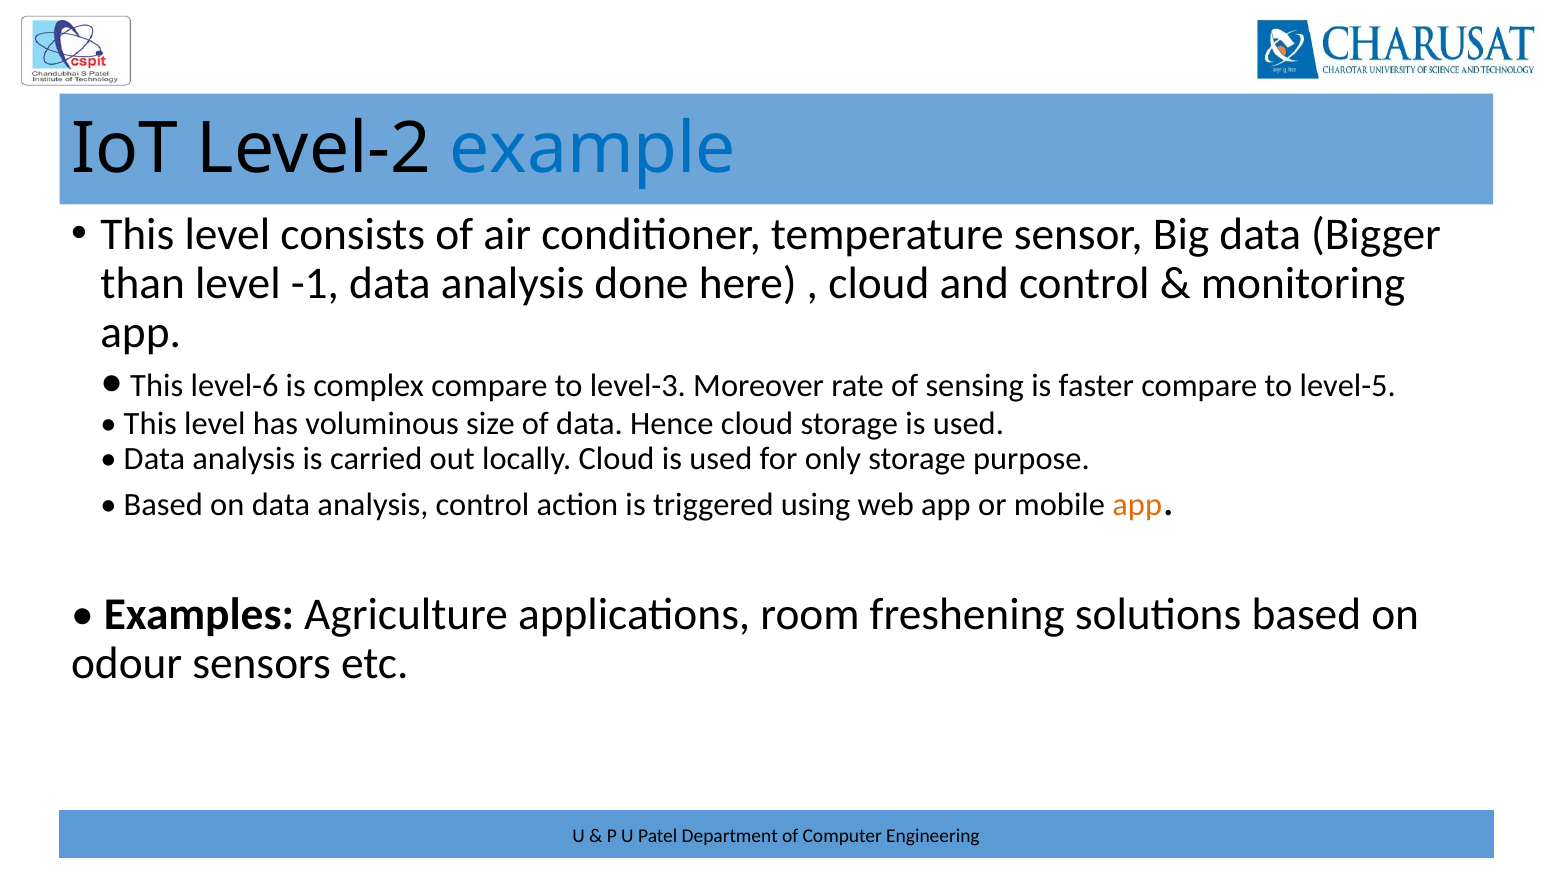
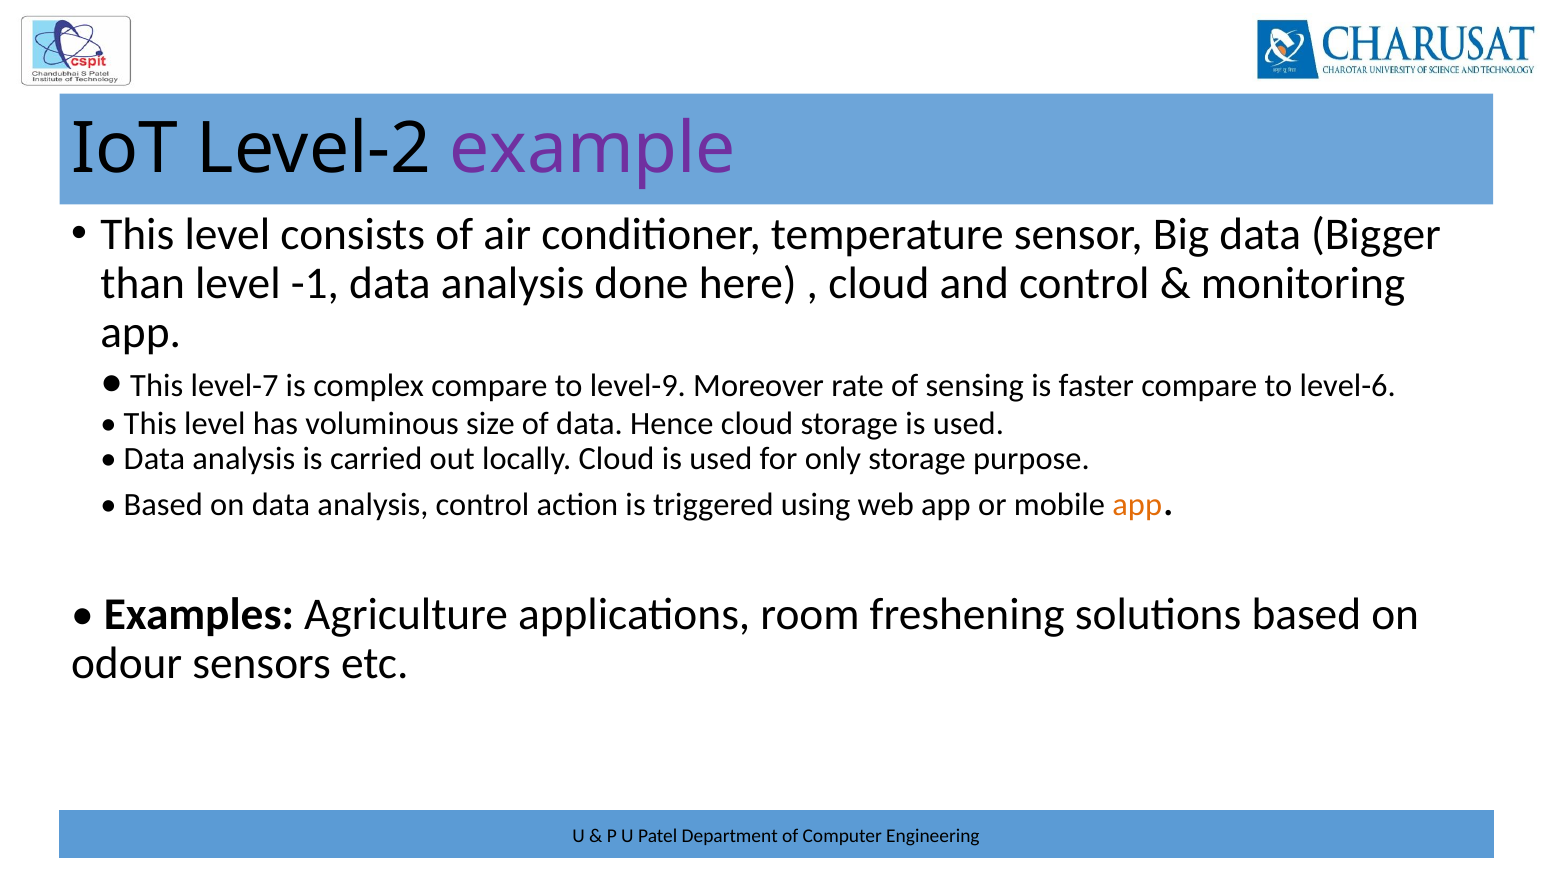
example colour: blue -> purple
level-6: level-6 -> level-7
level-3: level-3 -> level-9
level-5: level-5 -> level-6
